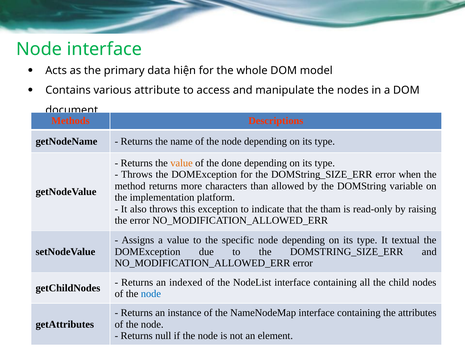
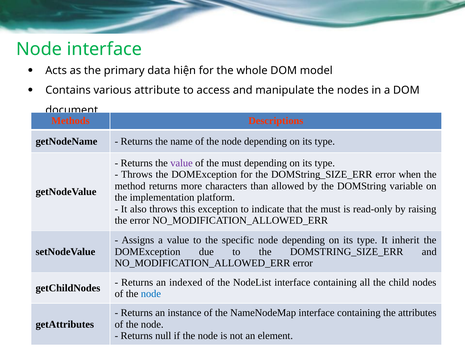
value at (182, 163) colour: orange -> purple
of the done: done -> must
that the tham: tham -> must
textual: textual -> inherit
